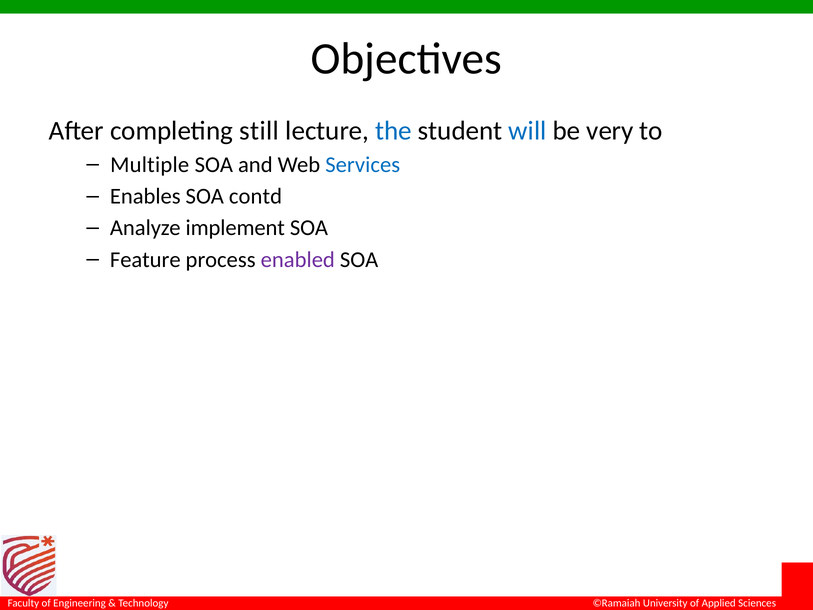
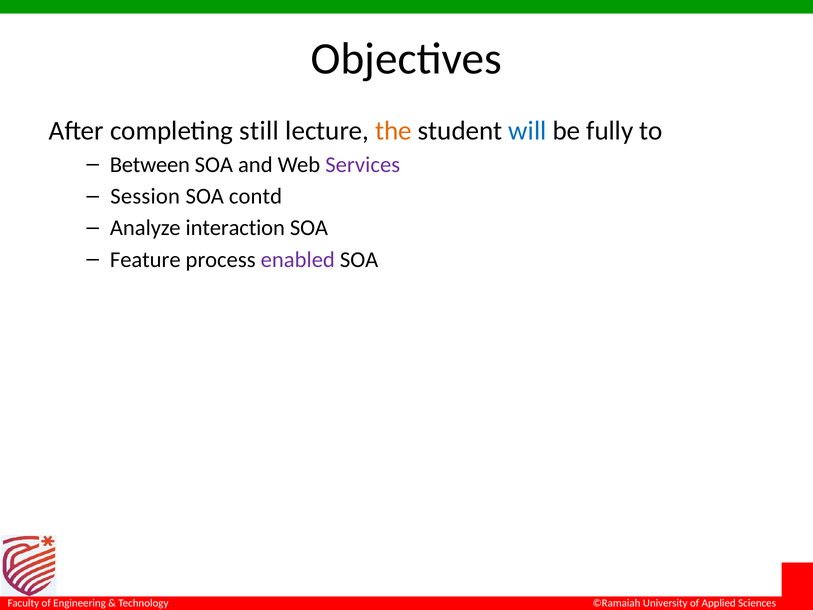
the colour: blue -> orange
very: very -> fully
Multiple: Multiple -> Between
Services colour: blue -> purple
Enables: Enables -> Session
implement: implement -> interaction
